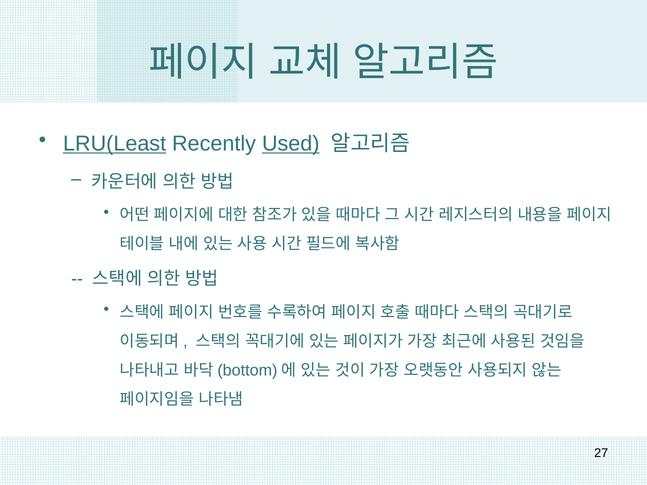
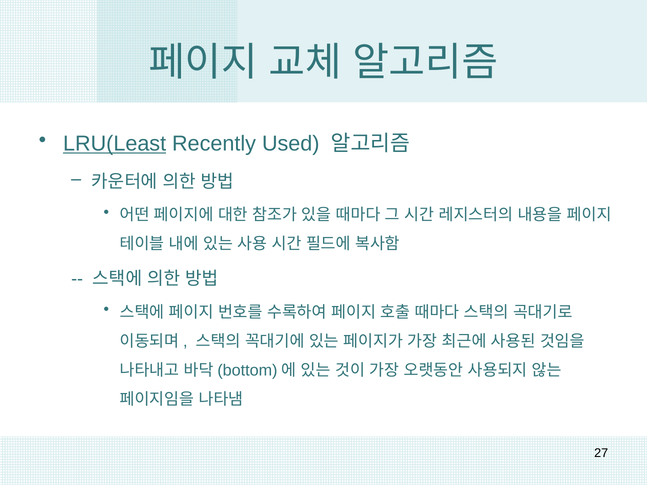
Used underline: present -> none
